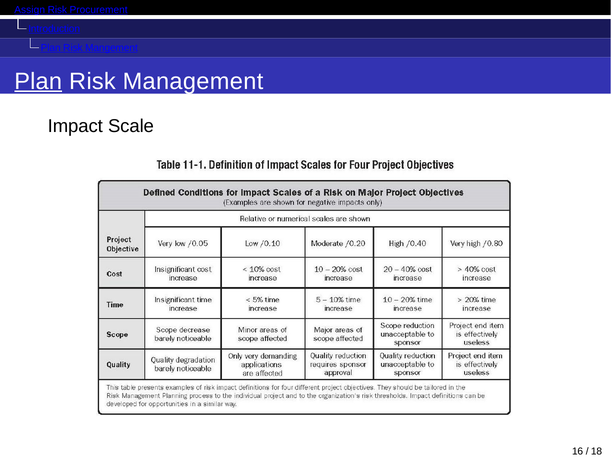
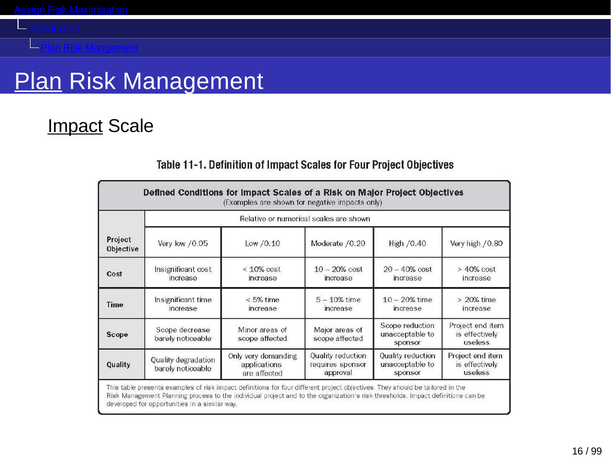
Procurement: Procurement -> Maximisation
Impact underline: none -> present
18: 18 -> 99
